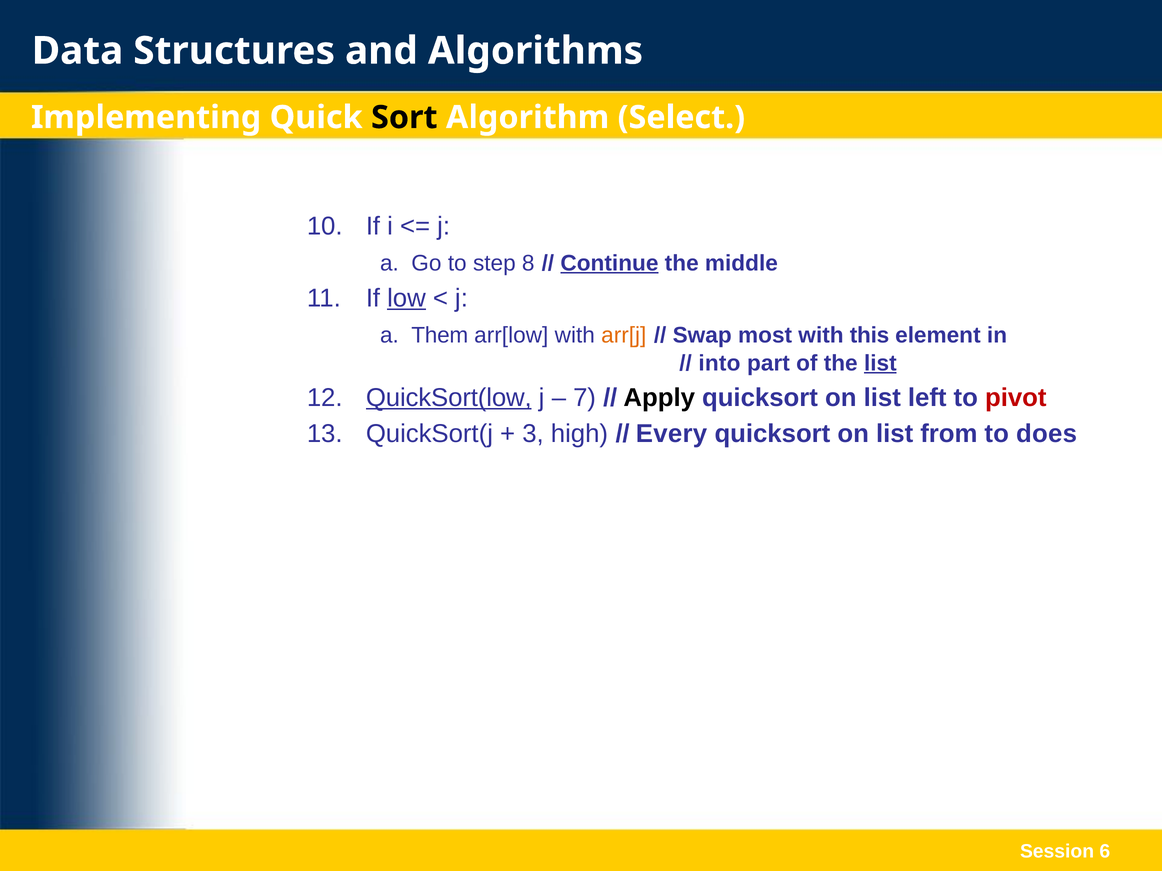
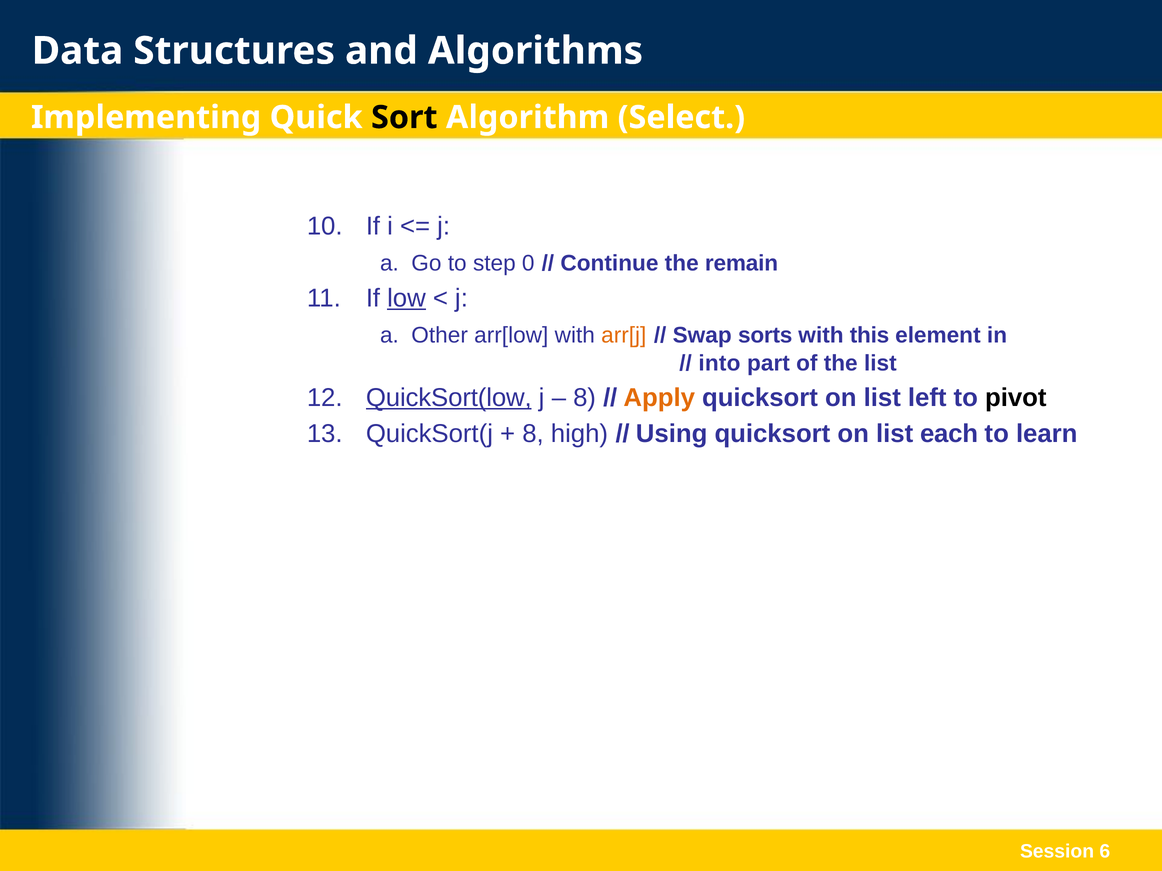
8: 8 -> 0
Continue underline: present -> none
middle: middle -> remain
Them: Them -> Other
most: most -> sorts
list at (880, 363) underline: present -> none
7 at (585, 398): 7 -> 8
Apply colour: black -> orange
pivot colour: red -> black
3 at (533, 434): 3 -> 8
Every: Every -> Using
from: from -> each
does: does -> learn
